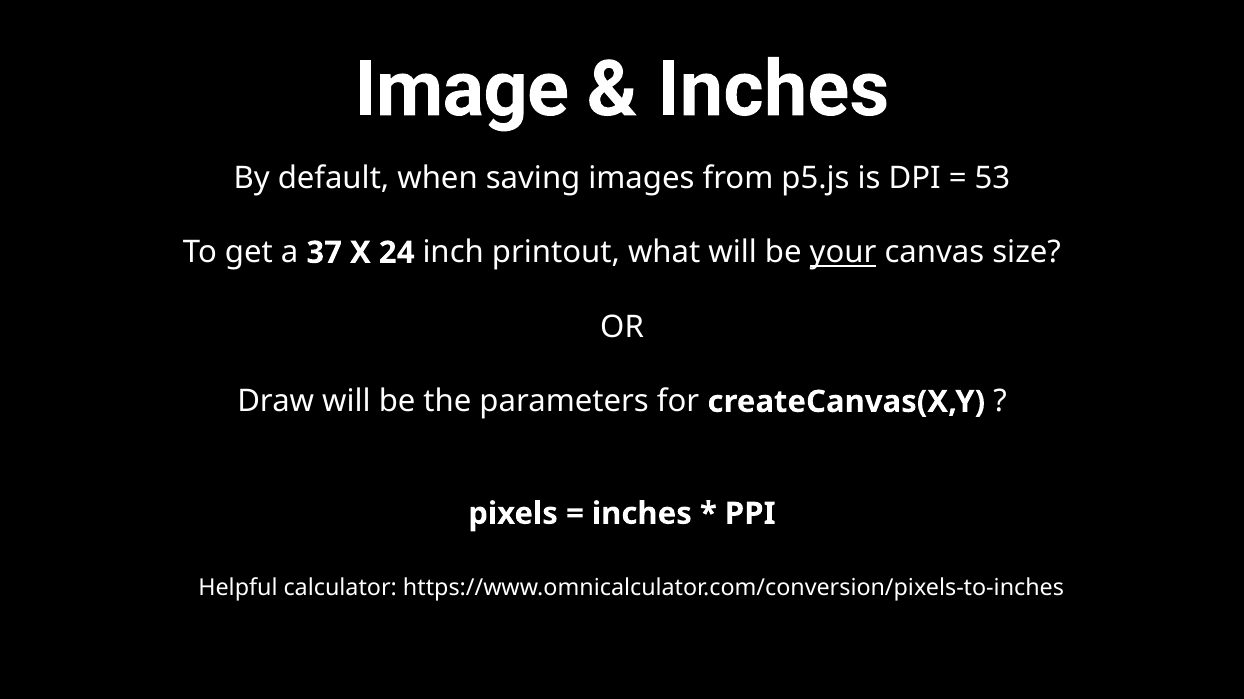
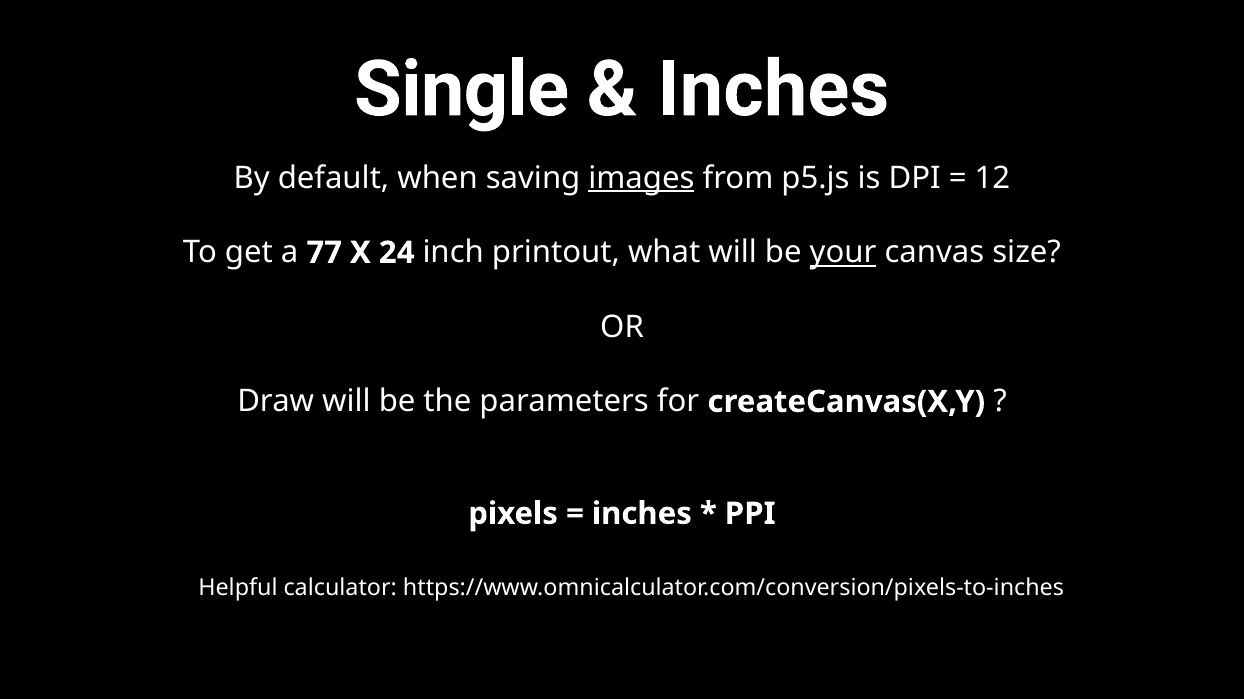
Image: Image -> Single
images underline: none -> present
53: 53 -> 12
37: 37 -> 77
